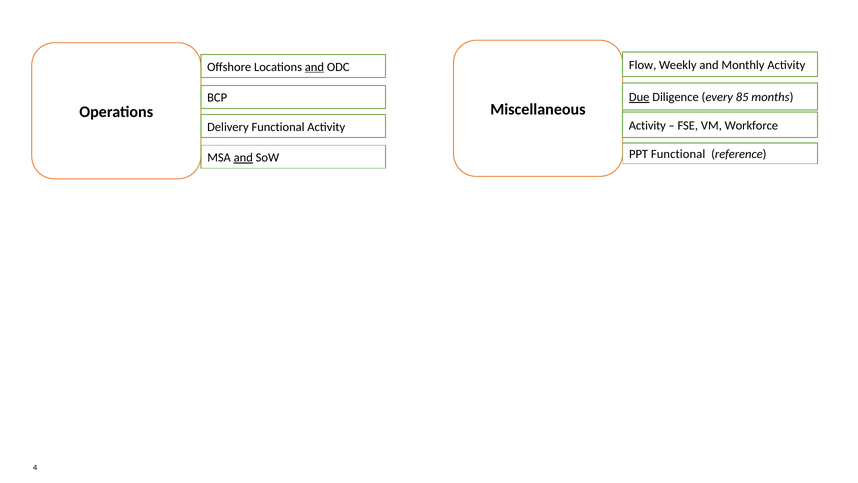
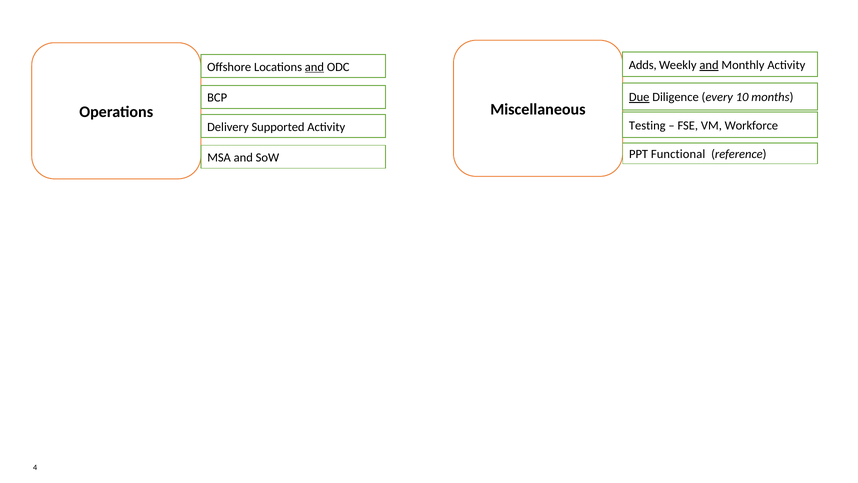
Flow: Flow -> Adds
and at (709, 65) underline: none -> present
85: 85 -> 10
Activity at (647, 126): Activity -> Testing
Delivery Functional: Functional -> Supported
and at (243, 158) underline: present -> none
